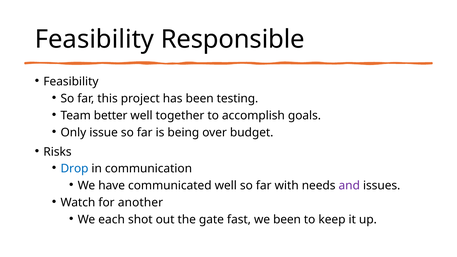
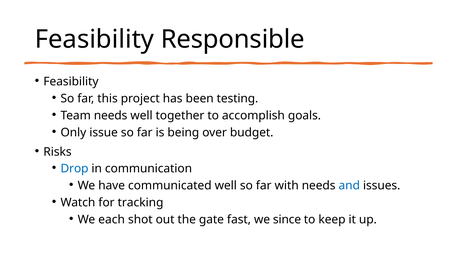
Team better: better -> needs
and colour: purple -> blue
another: another -> tracking
we been: been -> since
